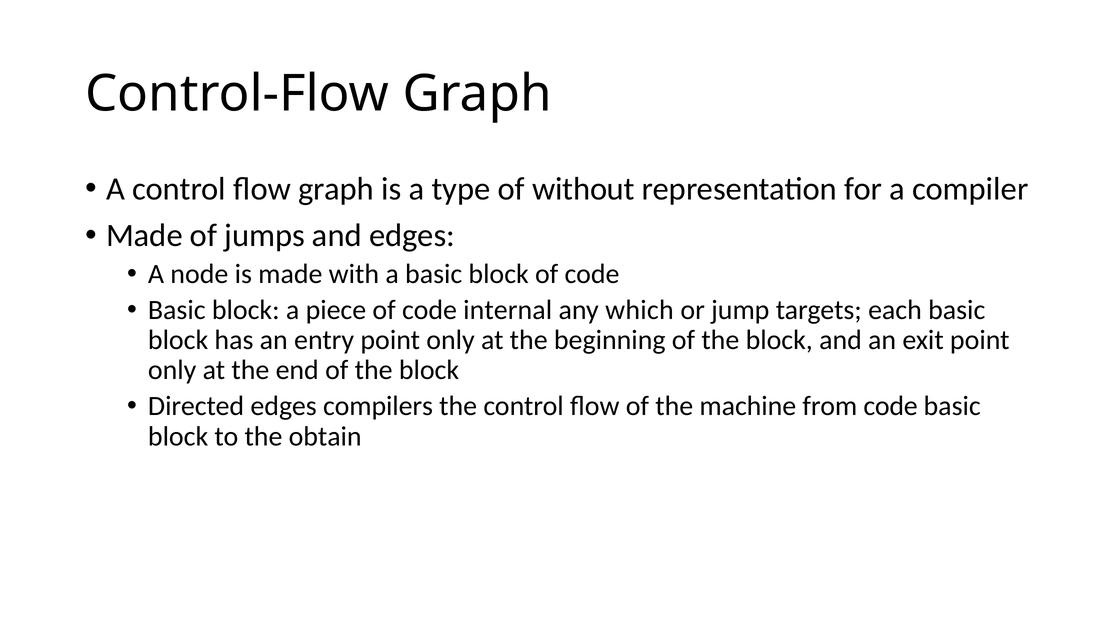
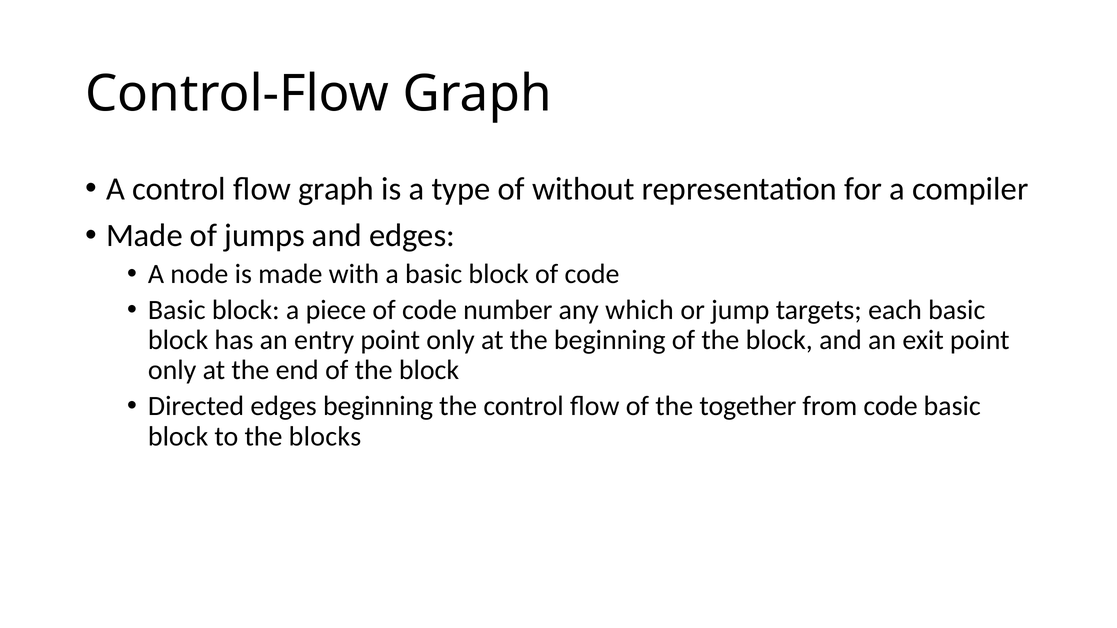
internal: internal -> number
edges compilers: compilers -> beginning
machine: machine -> together
obtain: obtain -> blocks
